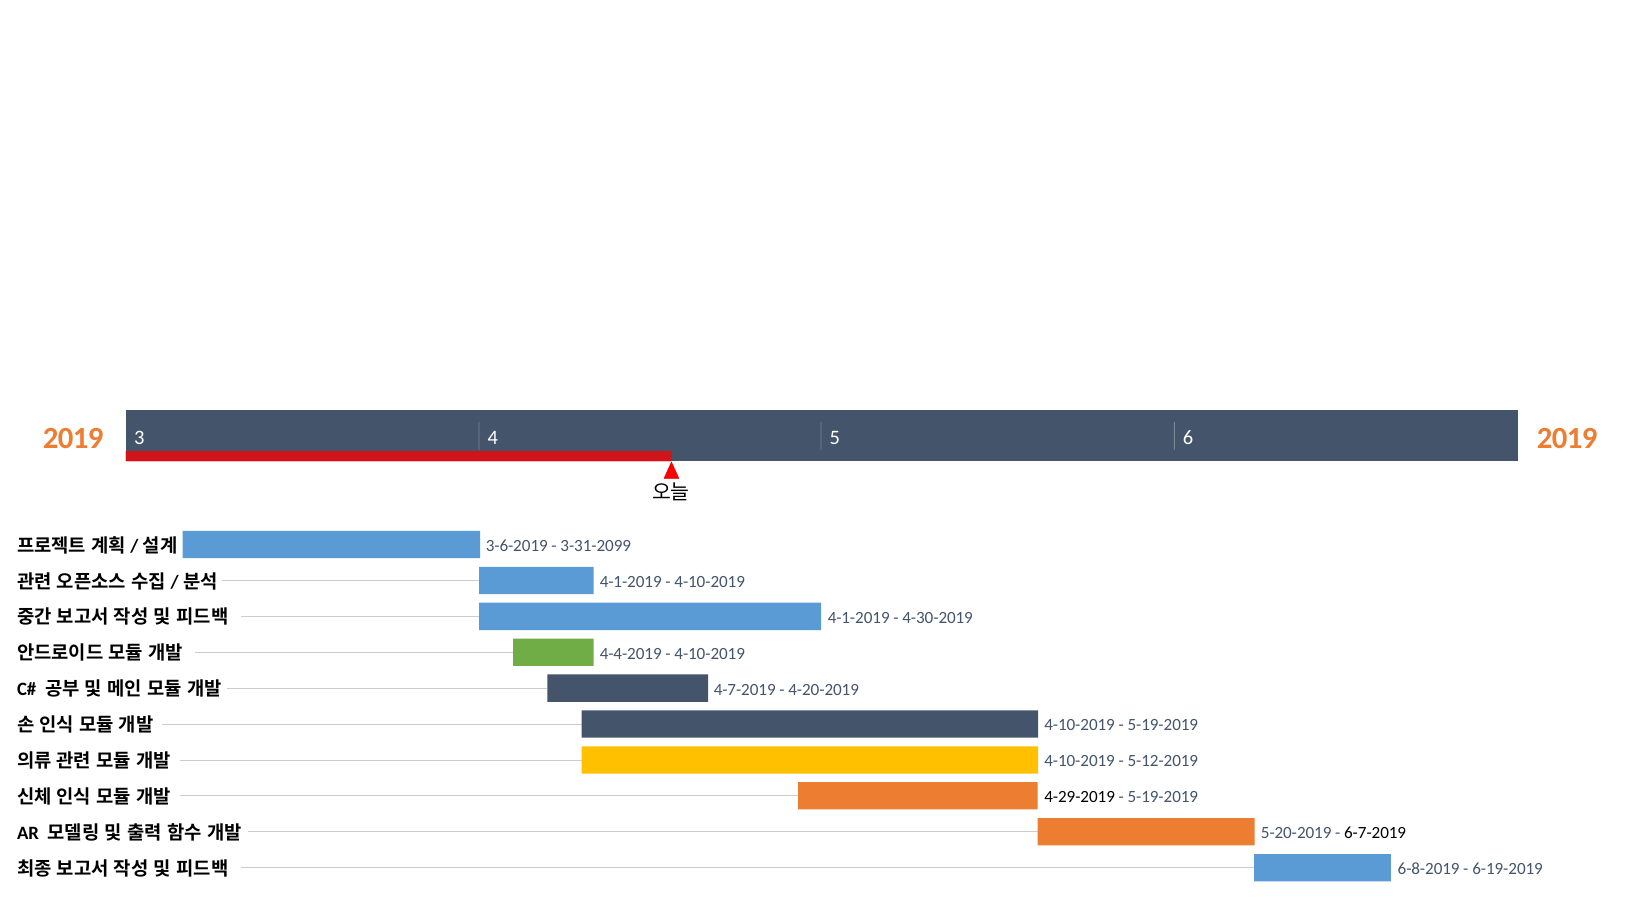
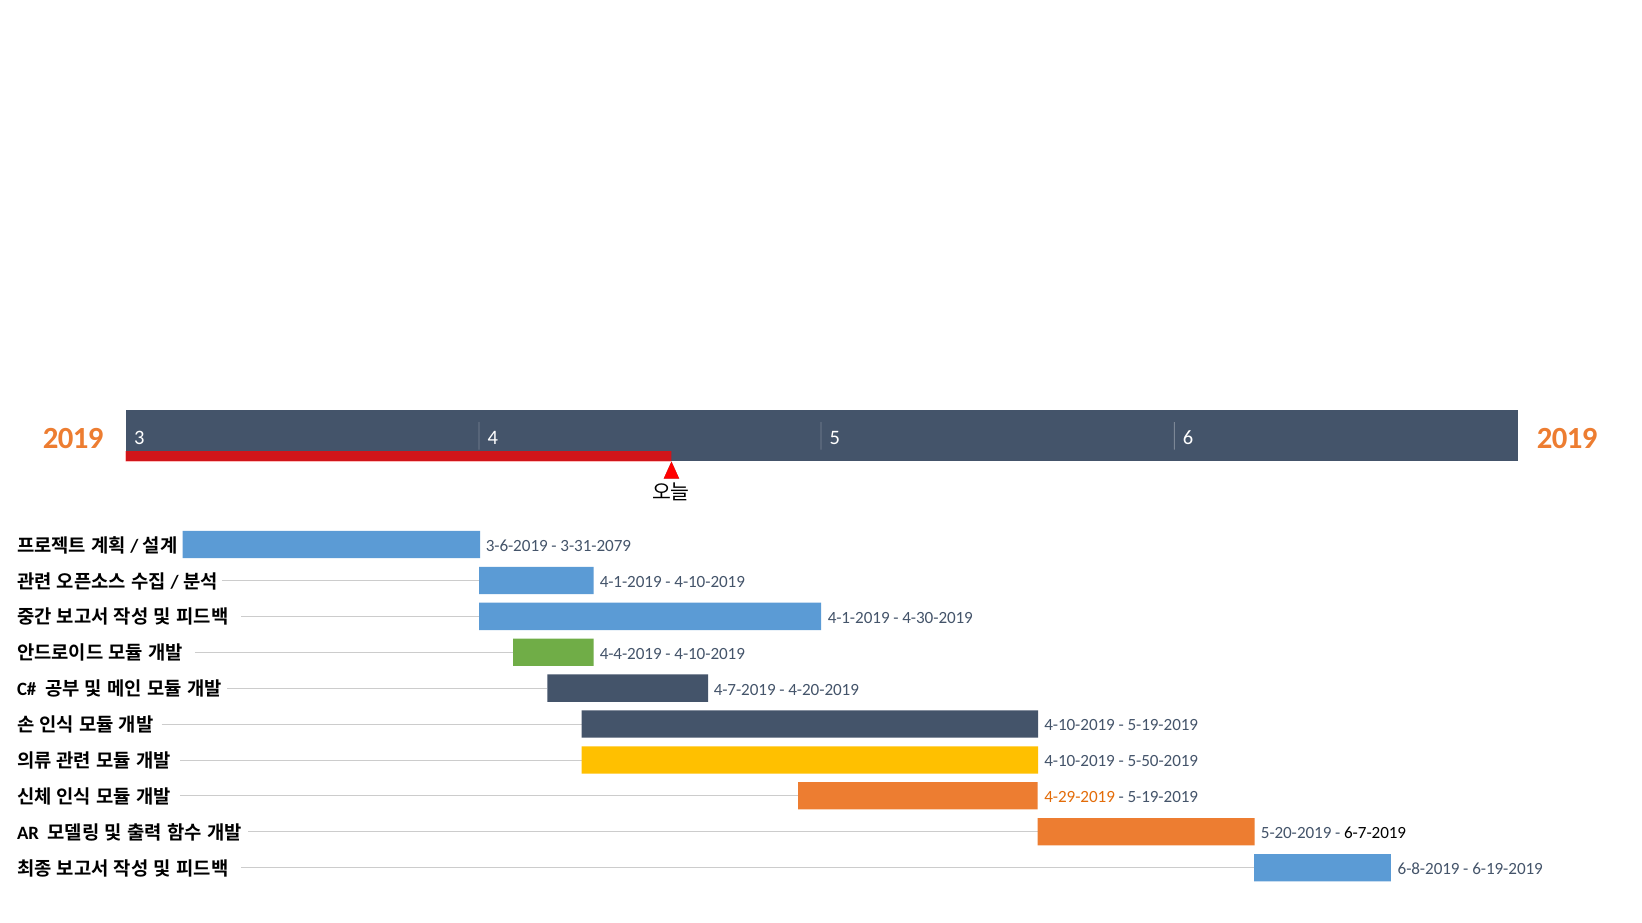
3-31-2099: 3-31-2099 -> 3-31-2079
5-12-2019: 5-12-2019 -> 5-50-2019
4-29-2019 colour: black -> orange
